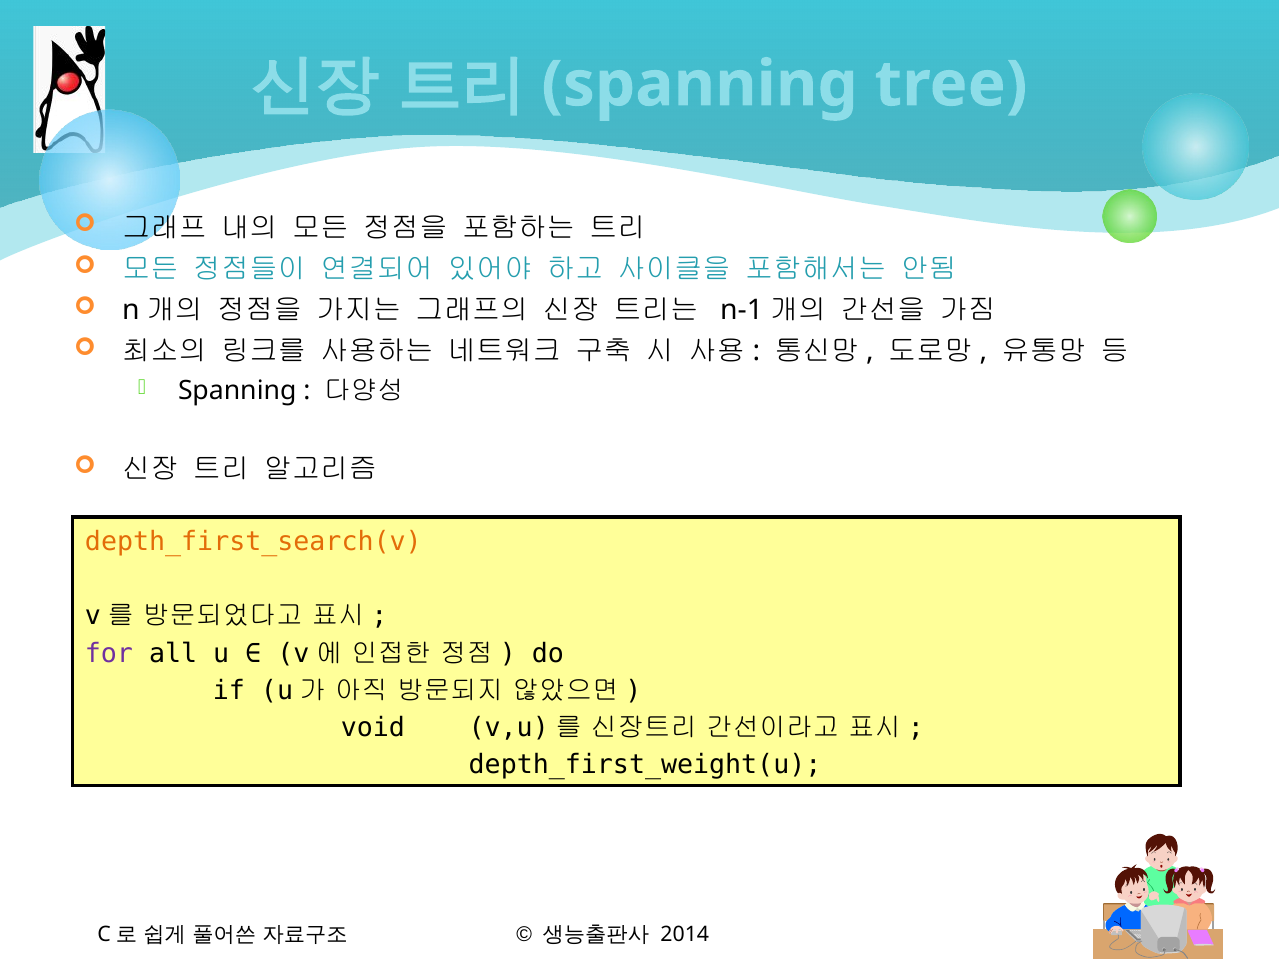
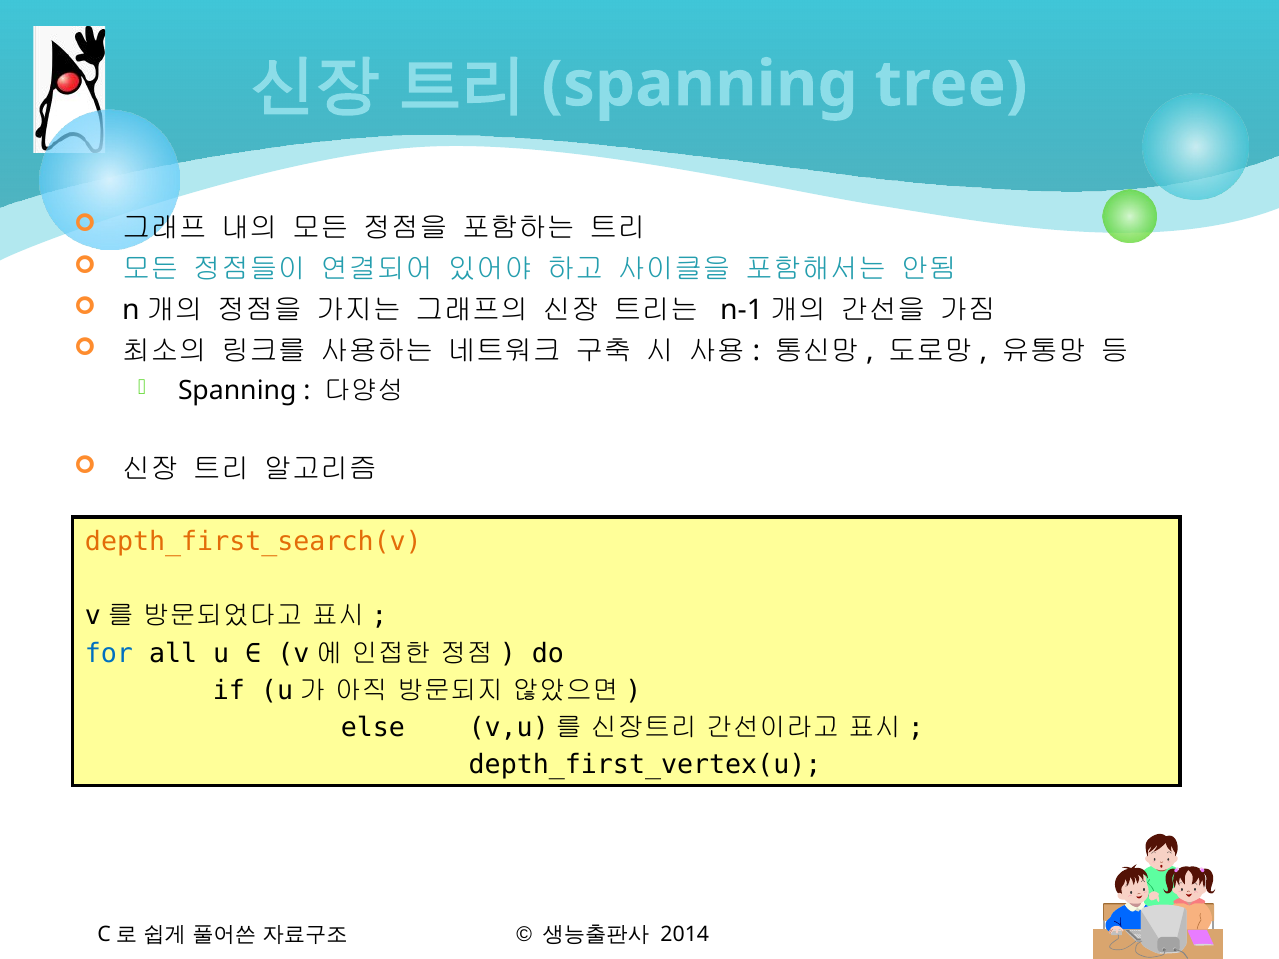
for colour: purple -> blue
void: void -> else
depth_first_weight(u: depth_first_weight(u -> depth_first_vertex(u
